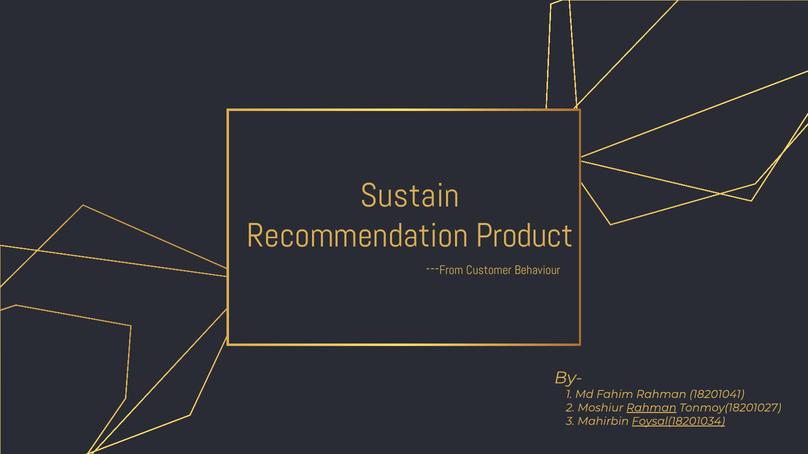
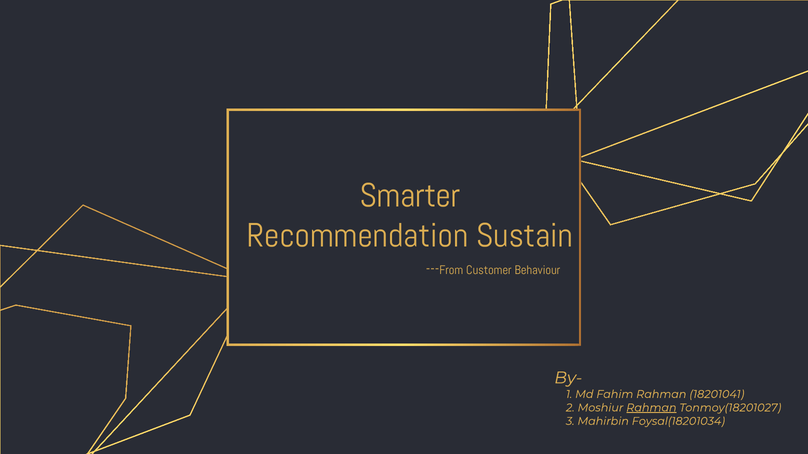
Sustain: Sustain -> Smarter
Product: Product -> Sustain
Foysal(18201034 underline: present -> none
